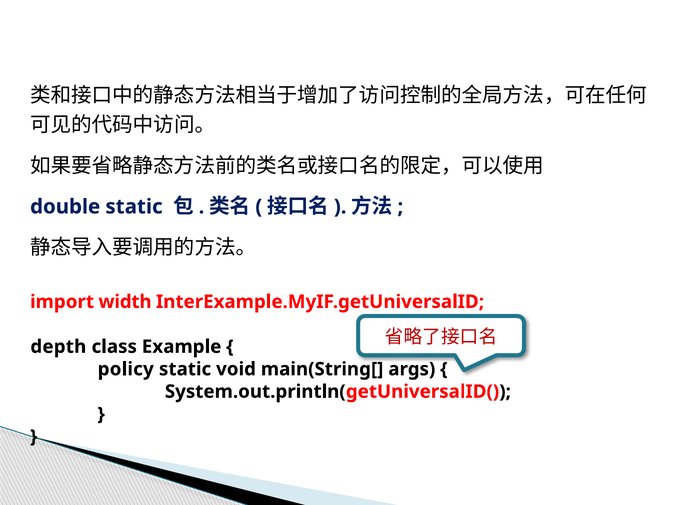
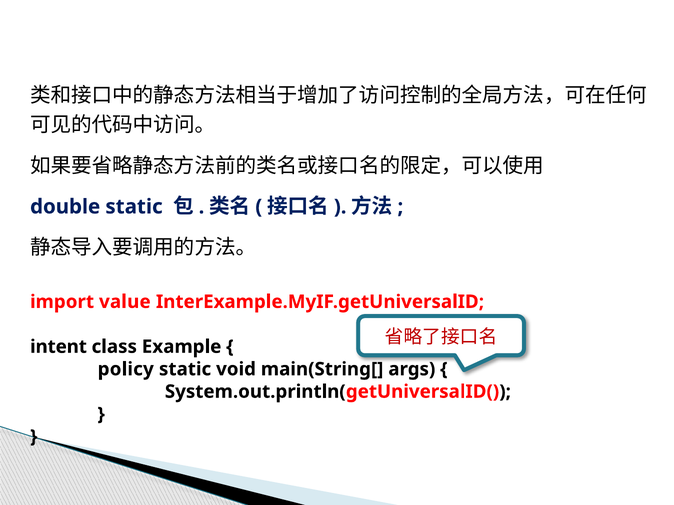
width: width -> value
depth: depth -> intent
